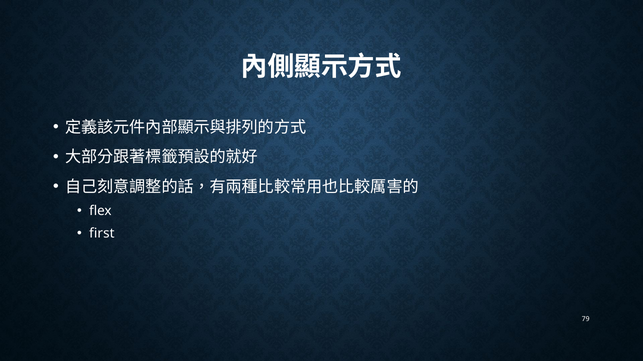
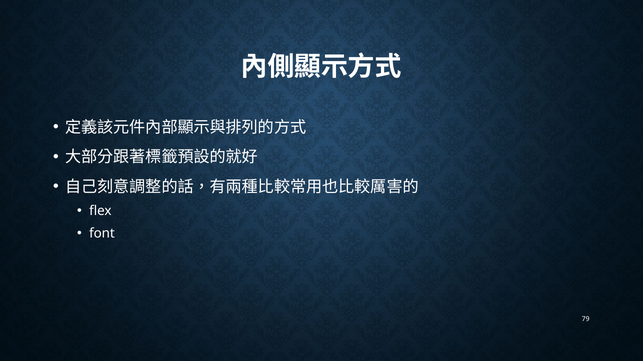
first: first -> font
